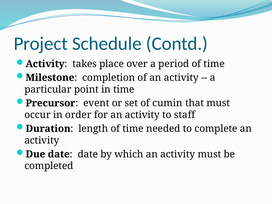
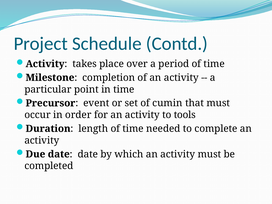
staff: staff -> tools
